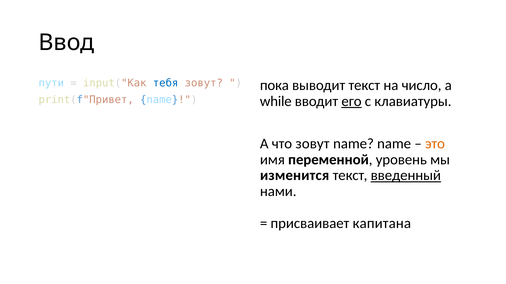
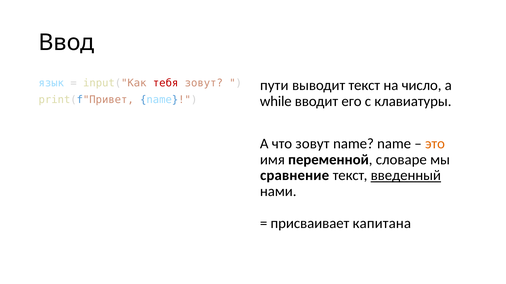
пути: пути -> язык
тебя colour: blue -> red
пока: пока -> пути
его underline: present -> none
уровень: уровень -> словаре
изменится: изменится -> сравнение
